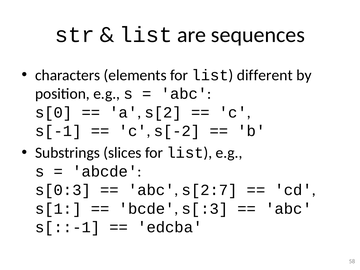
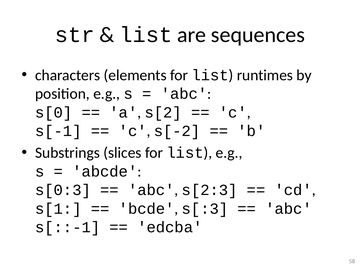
different: different -> runtimes
s[2:7: s[2:7 -> s[2:3
